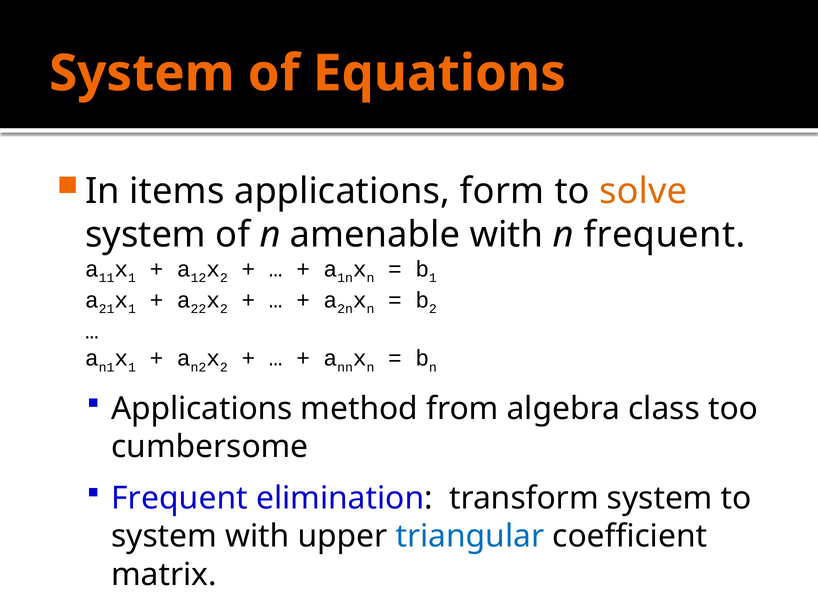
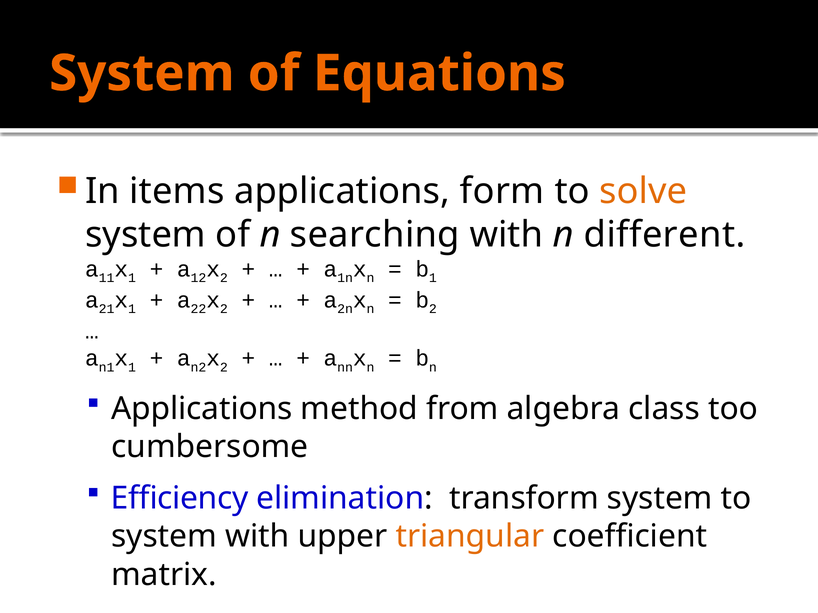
amenable: amenable -> searching
n frequent: frequent -> different
Frequent at (180, 499): Frequent -> Efficiency
triangular colour: blue -> orange
